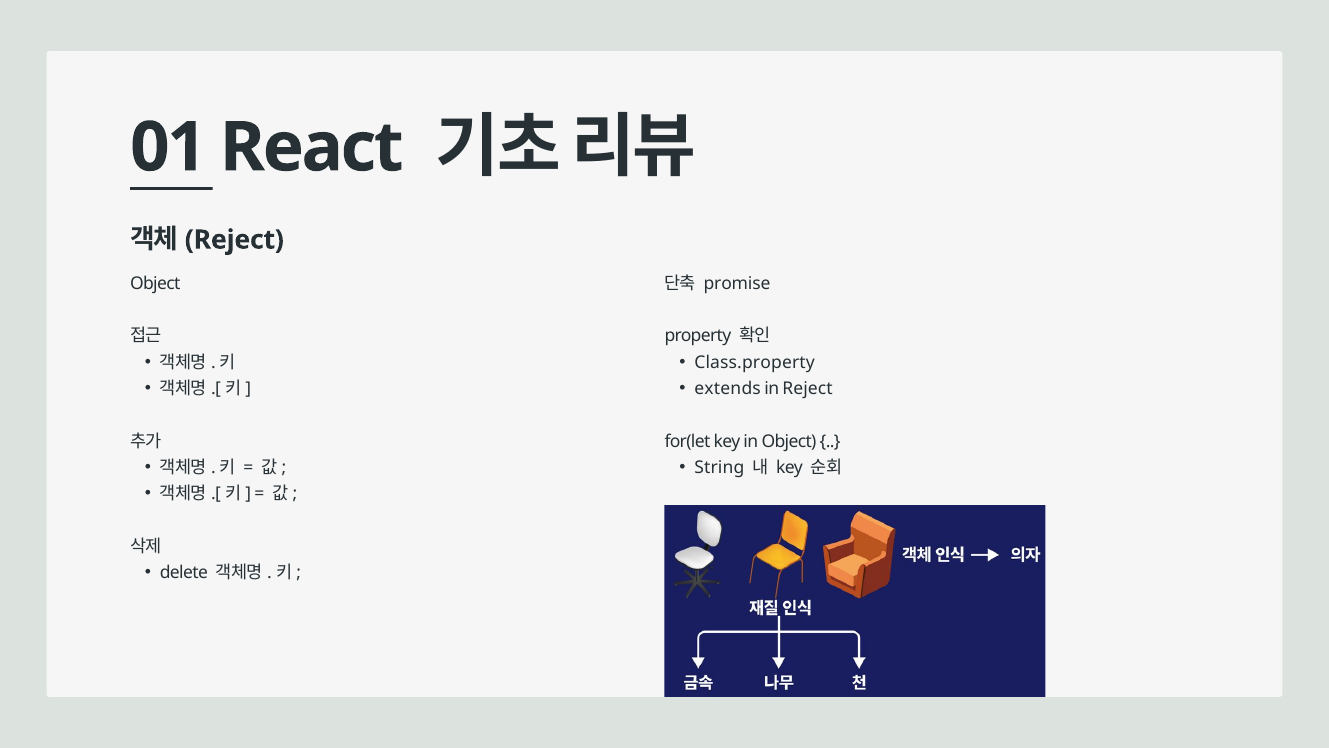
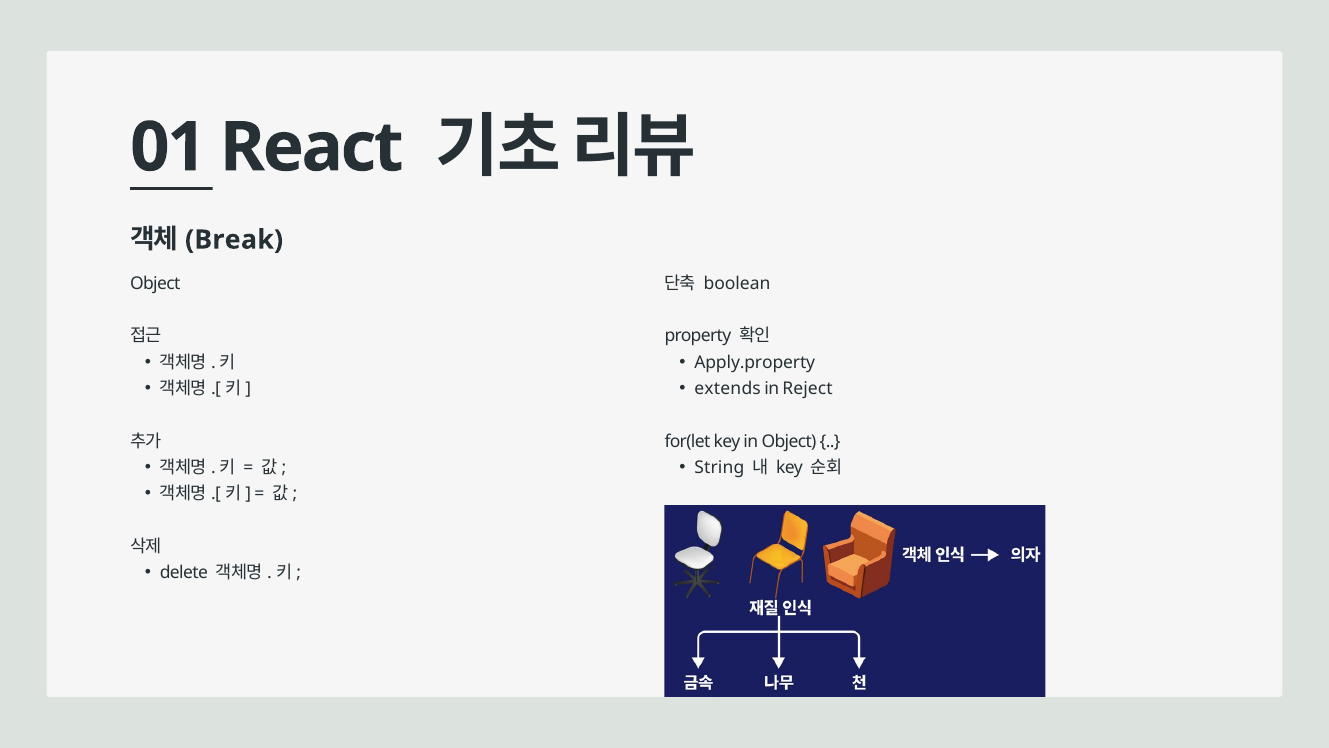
Reject at (234, 240): Reject -> Break
promise: promise -> boolean
Class.property: Class.property -> Apply.property
